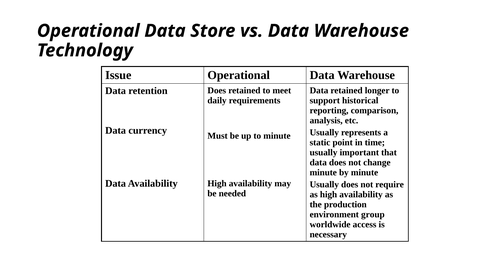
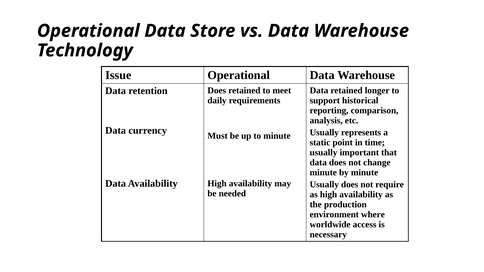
group: group -> where
